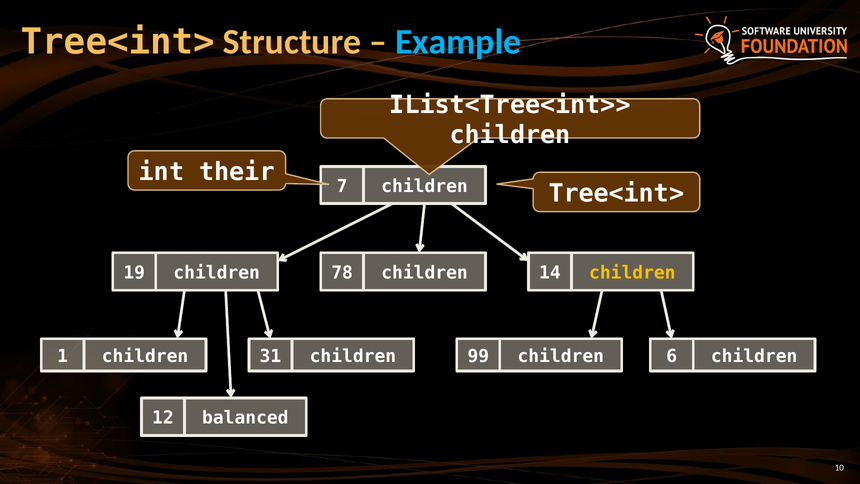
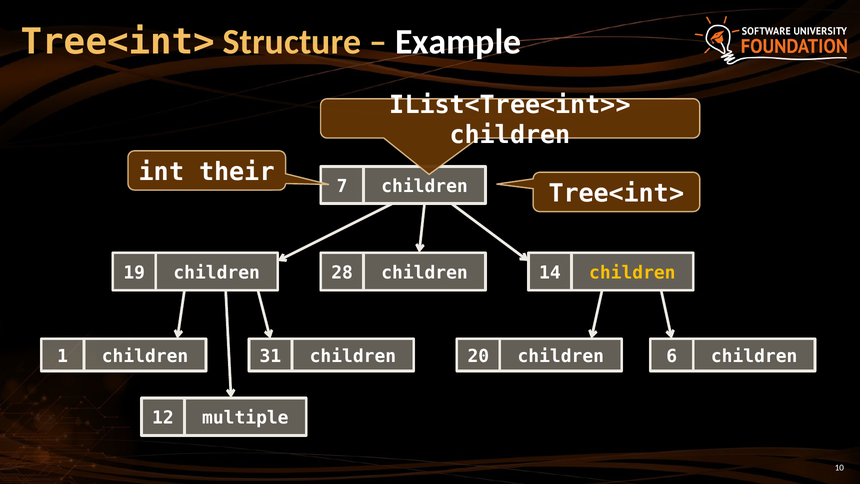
Example colour: light blue -> white
78: 78 -> 28
99: 99 -> 20
balanced: balanced -> multiple
